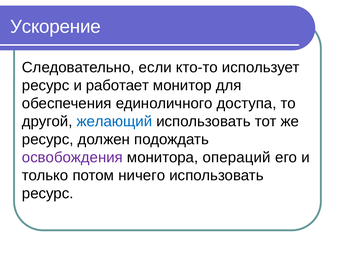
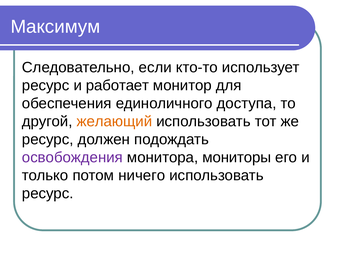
Ускорение: Ускорение -> Максимум
желающий colour: blue -> orange
операций: операций -> мониторы
